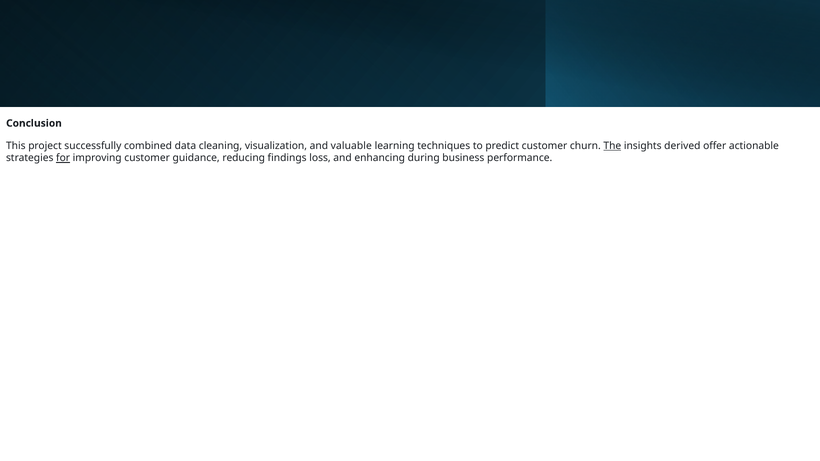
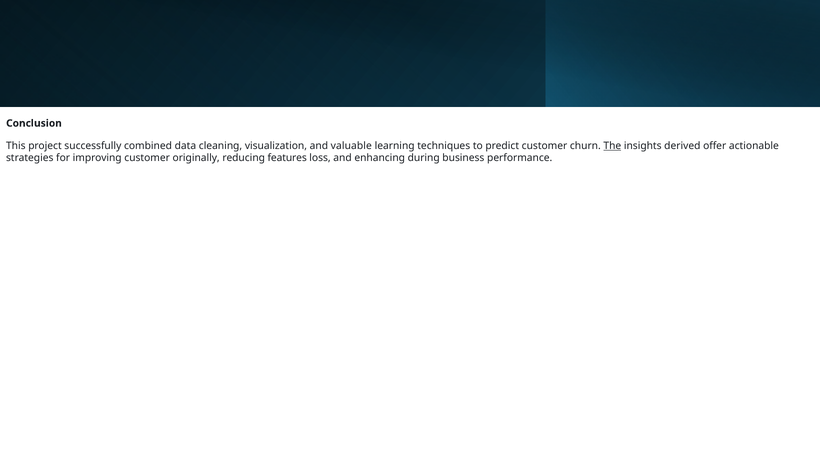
for underline: present -> none
guidance: guidance -> originally
findings: findings -> features
